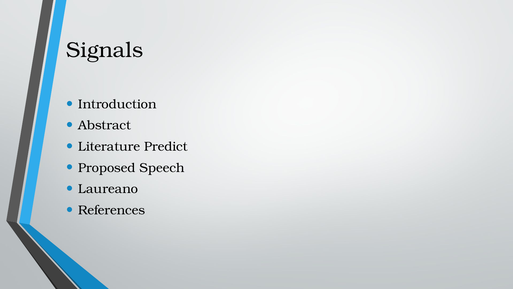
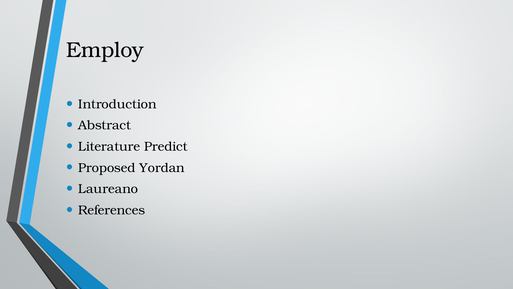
Signals: Signals -> Employ
Speech: Speech -> Yordan
